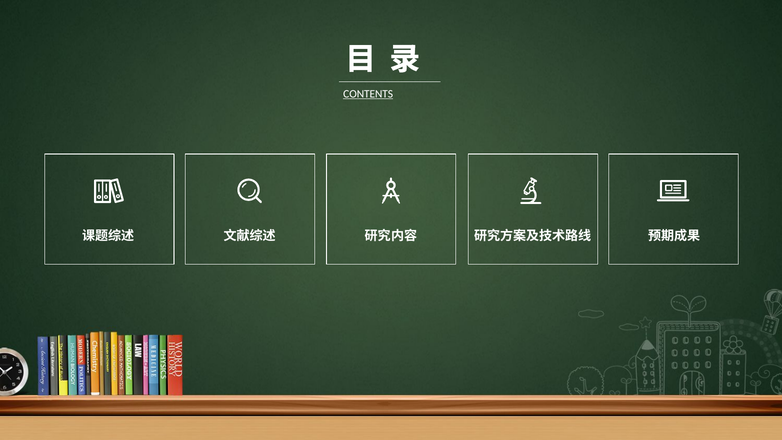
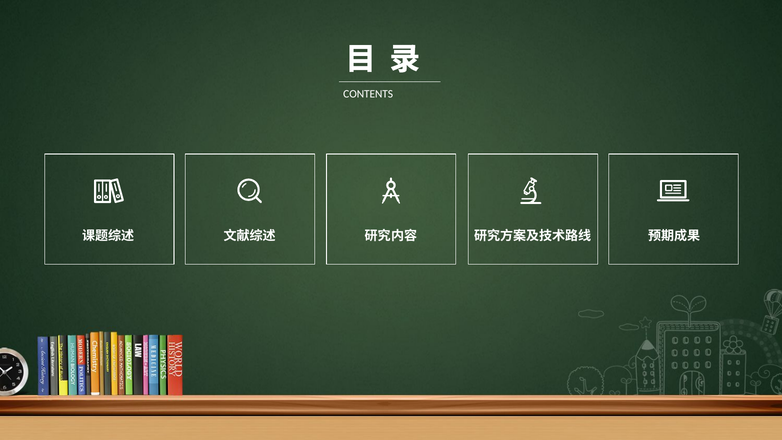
CONTENTS underline: present -> none
